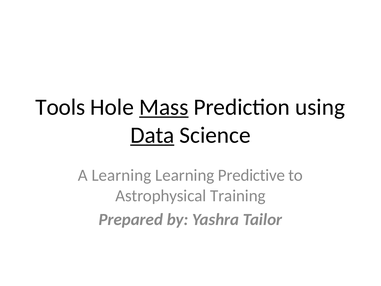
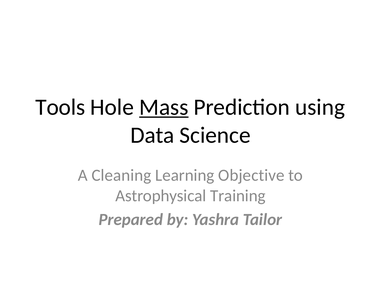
Data underline: present -> none
A Learning: Learning -> Cleaning
Predictive: Predictive -> Objective
